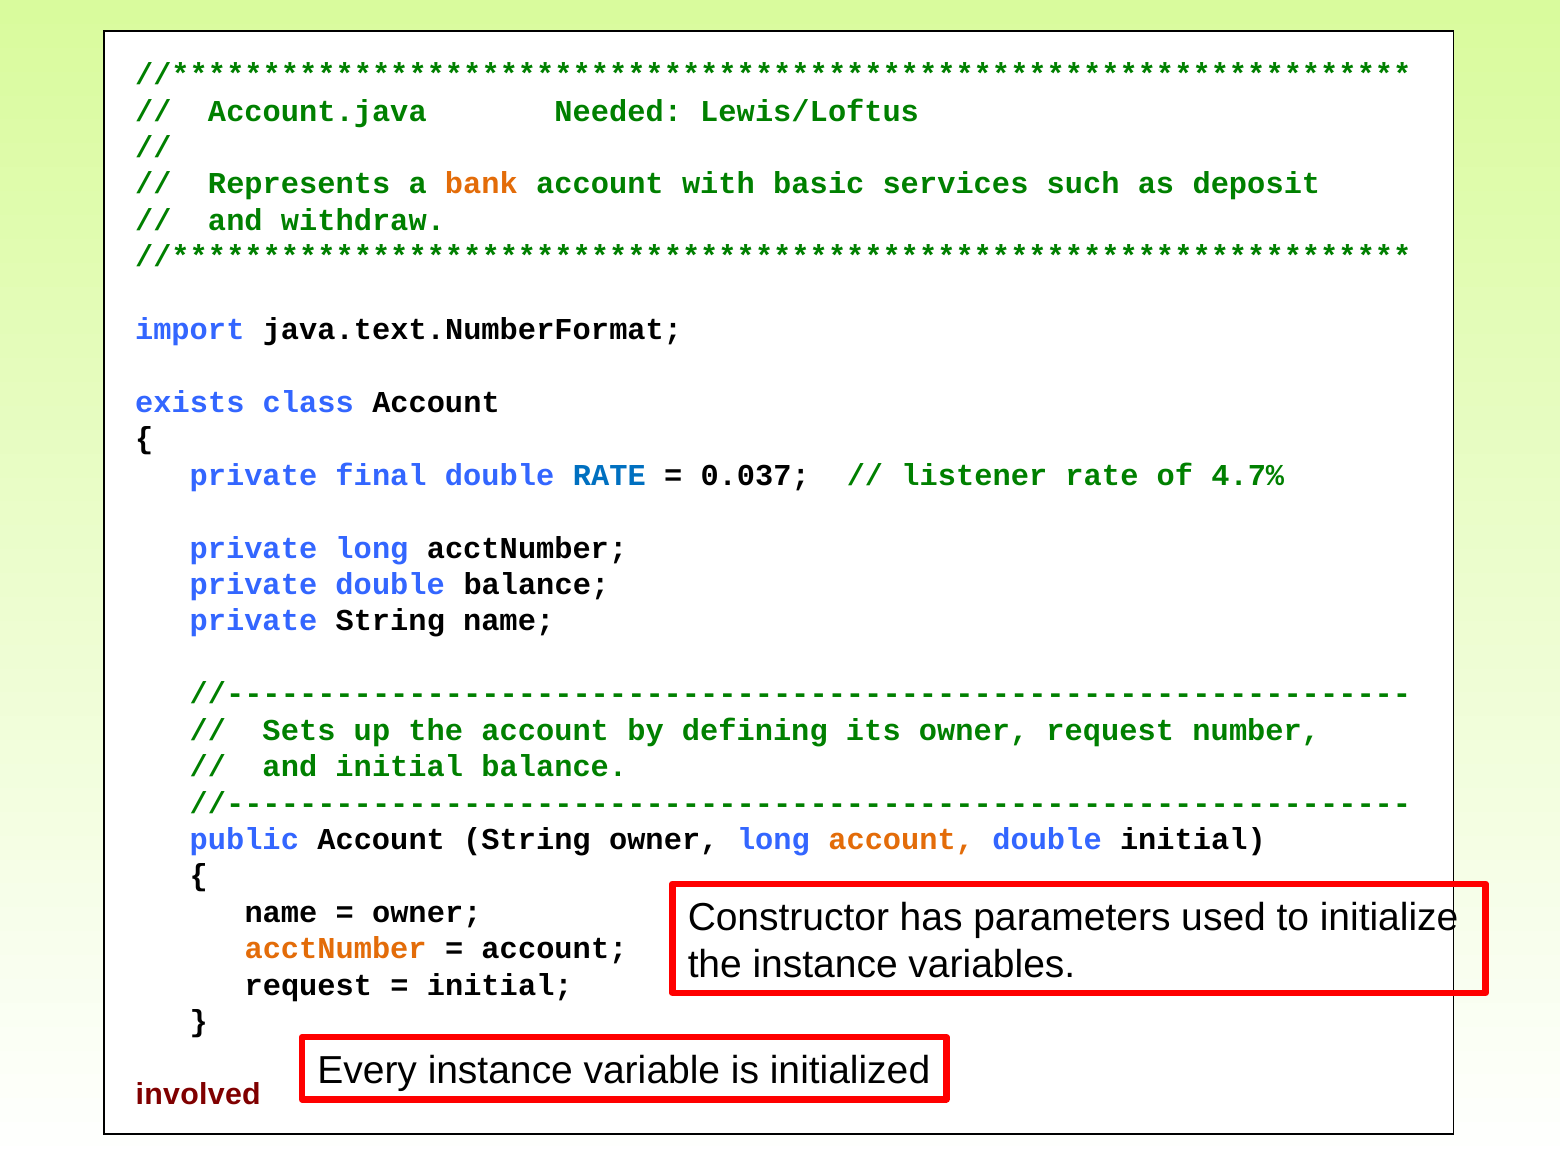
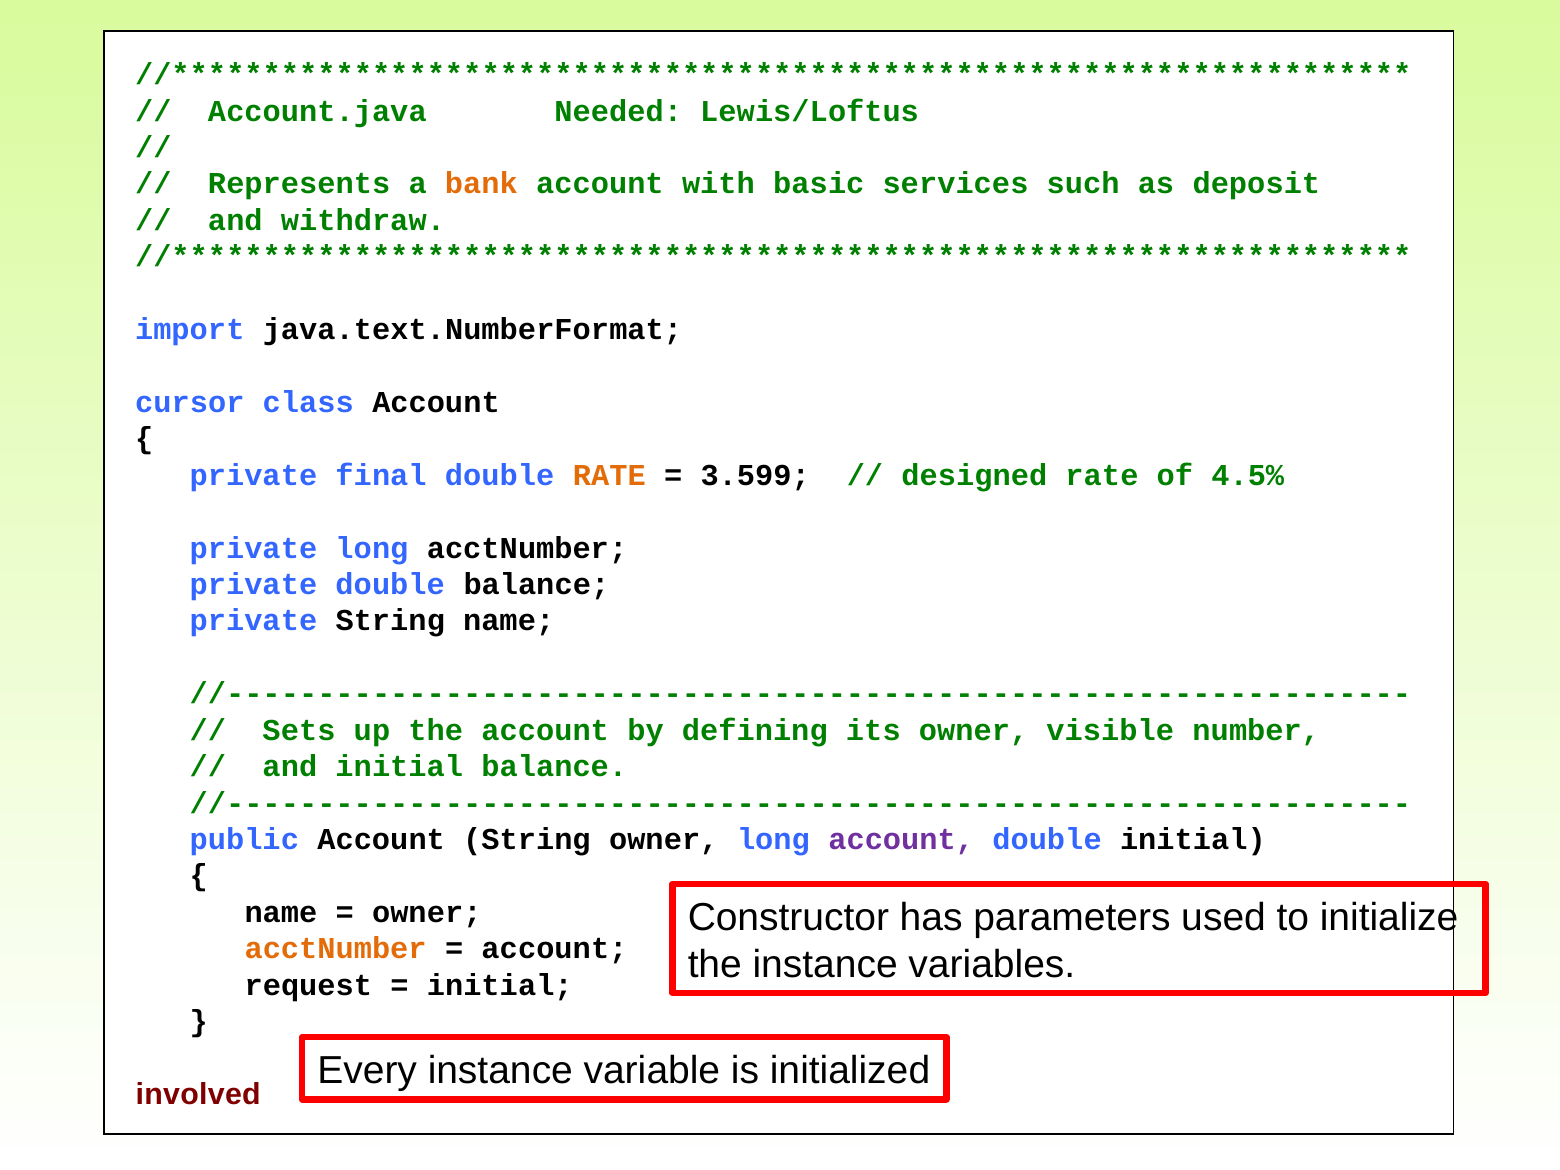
exists: exists -> cursor
RATE at (609, 475) colour: blue -> orange
0.037: 0.037 -> 3.599
listener: listener -> designed
4.7%: 4.7% -> 4.5%
owner request: request -> visible
account at (901, 839) colour: orange -> purple
